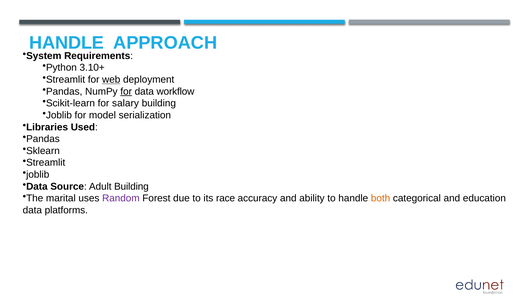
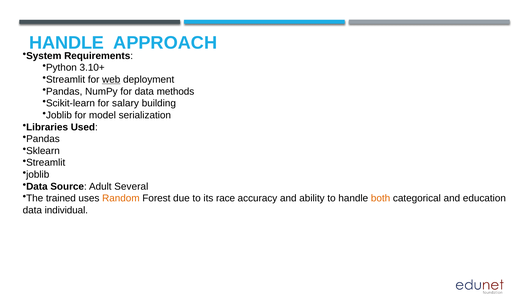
for at (126, 92) underline: present -> none
workflow: workflow -> methods
Adult Building: Building -> Several
marital: marital -> trained
Random colour: purple -> orange
platforms: platforms -> individual
